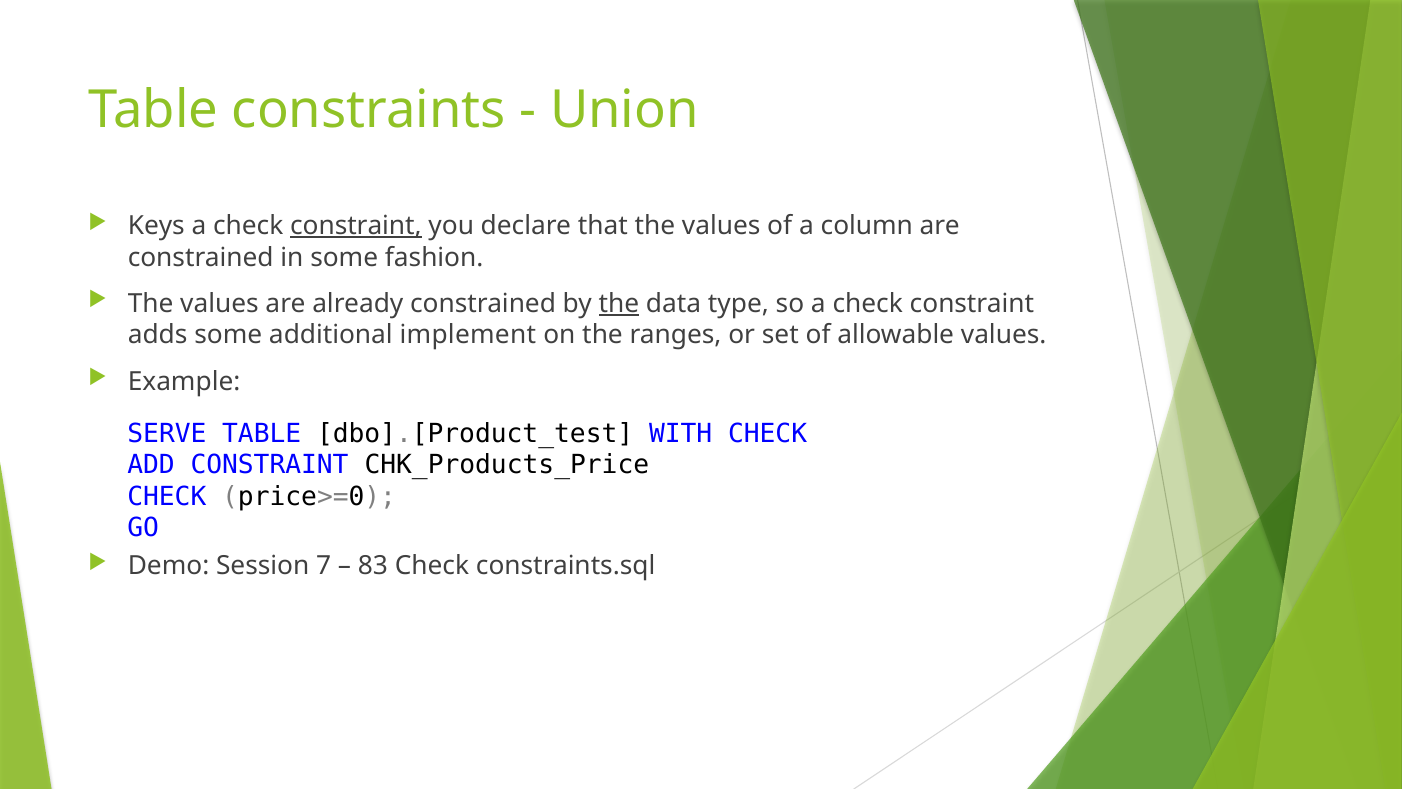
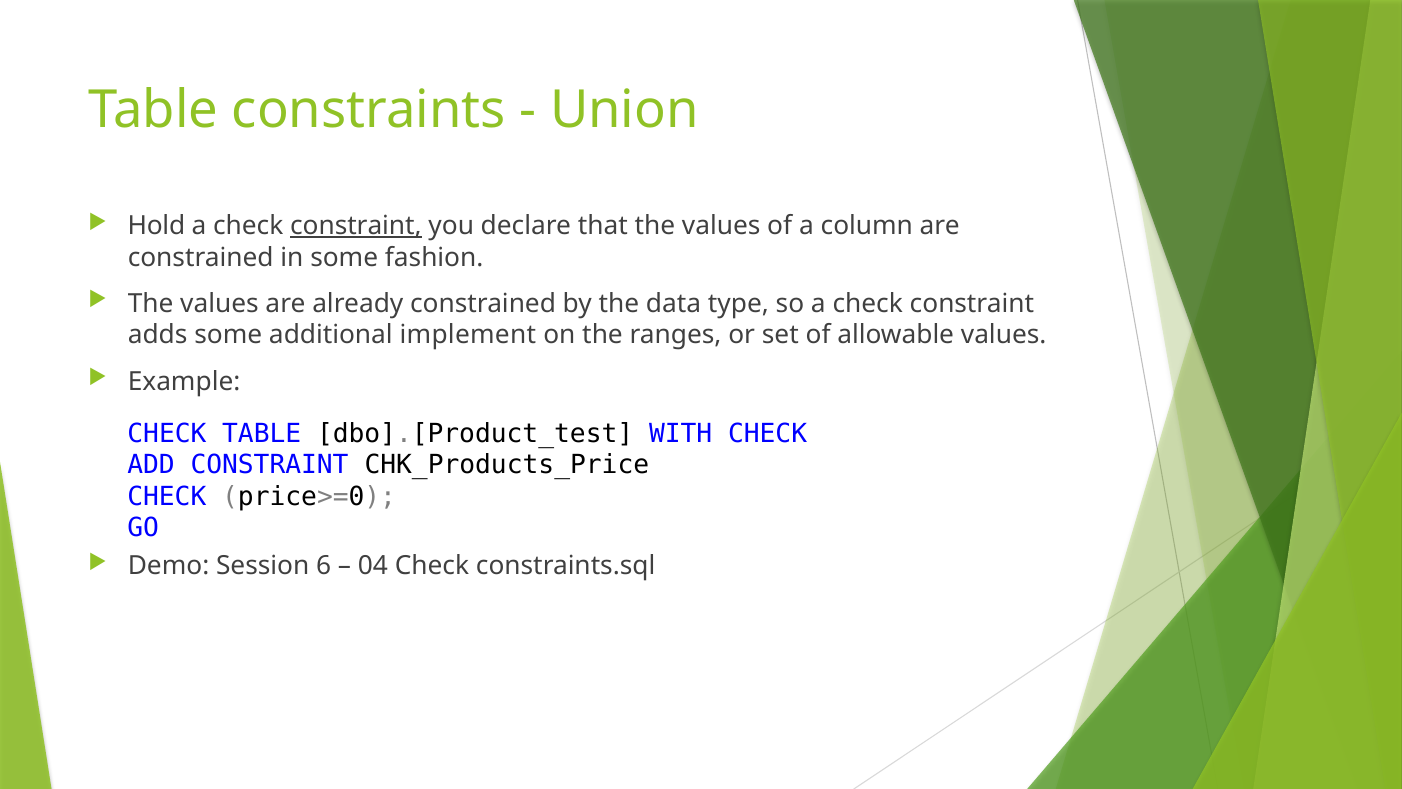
Keys: Keys -> Hold
the at (619, 304) underline: present -> none
SERVE at (167, 433): SERVE -> CHECK
7: 7 -> 6
83: 83 -> 04
